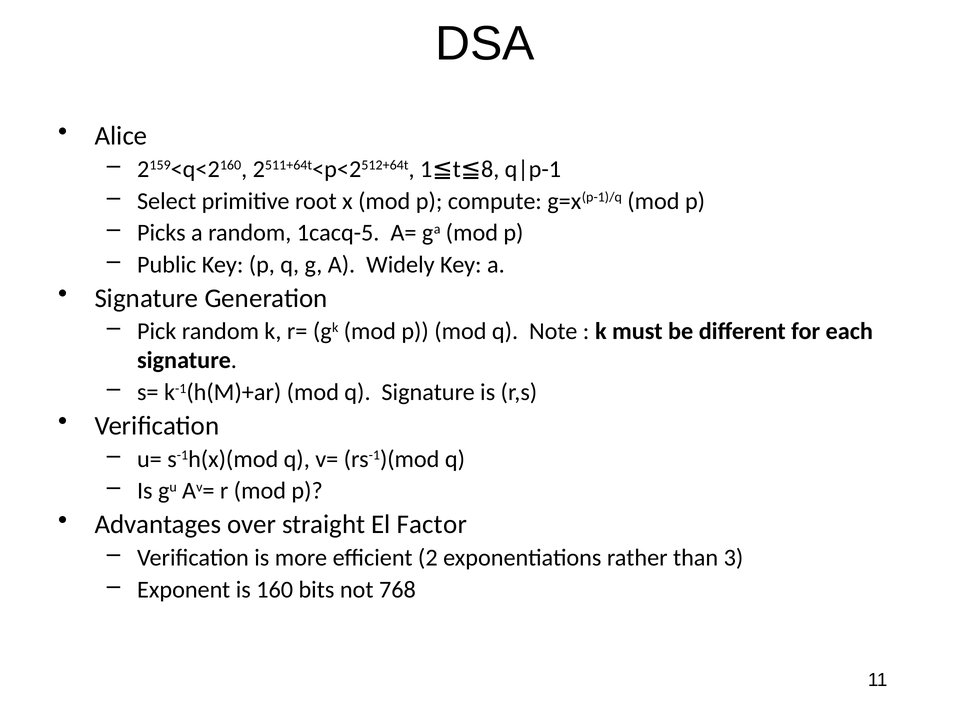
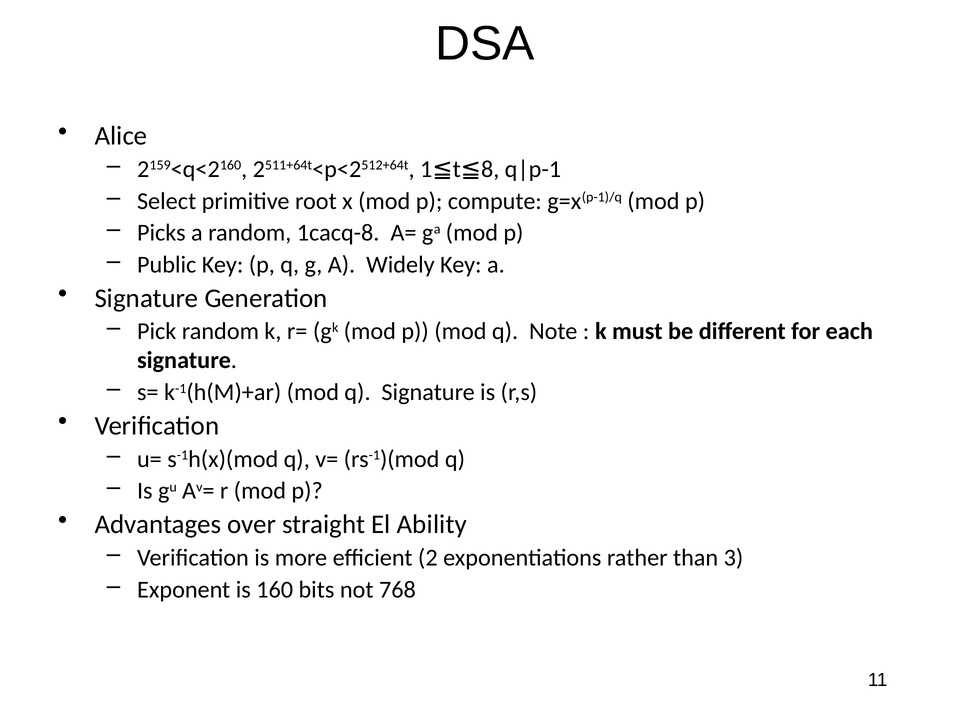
1cacq-5: 1cacq-5 -> 1cacq-8
Factor: Factor -> Ability
